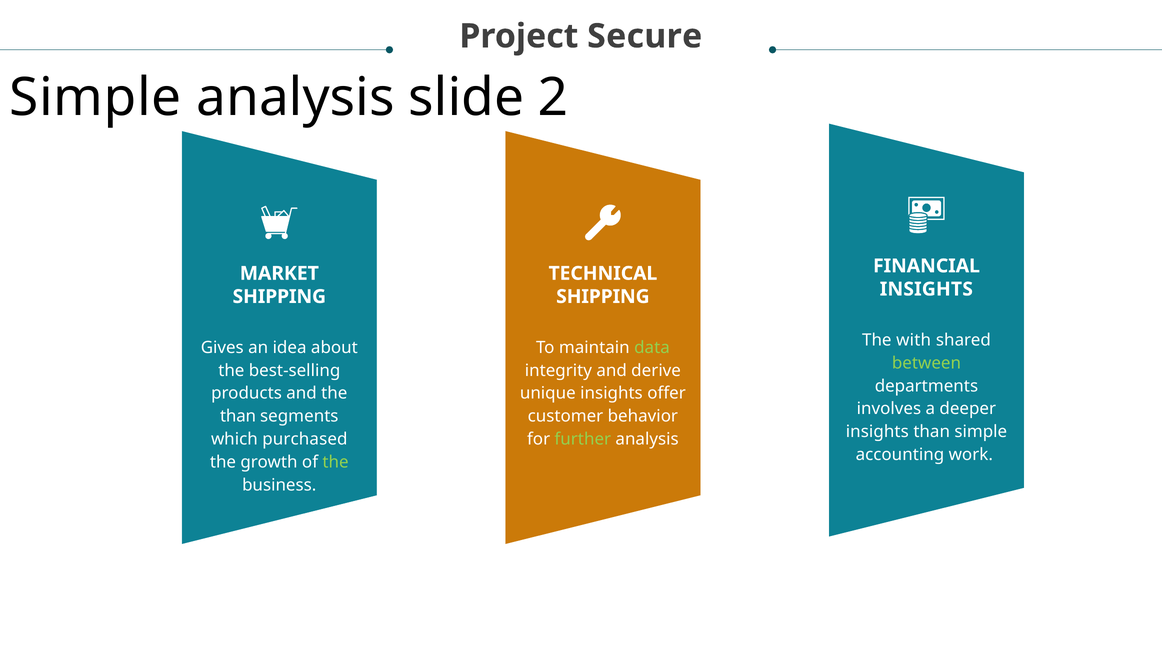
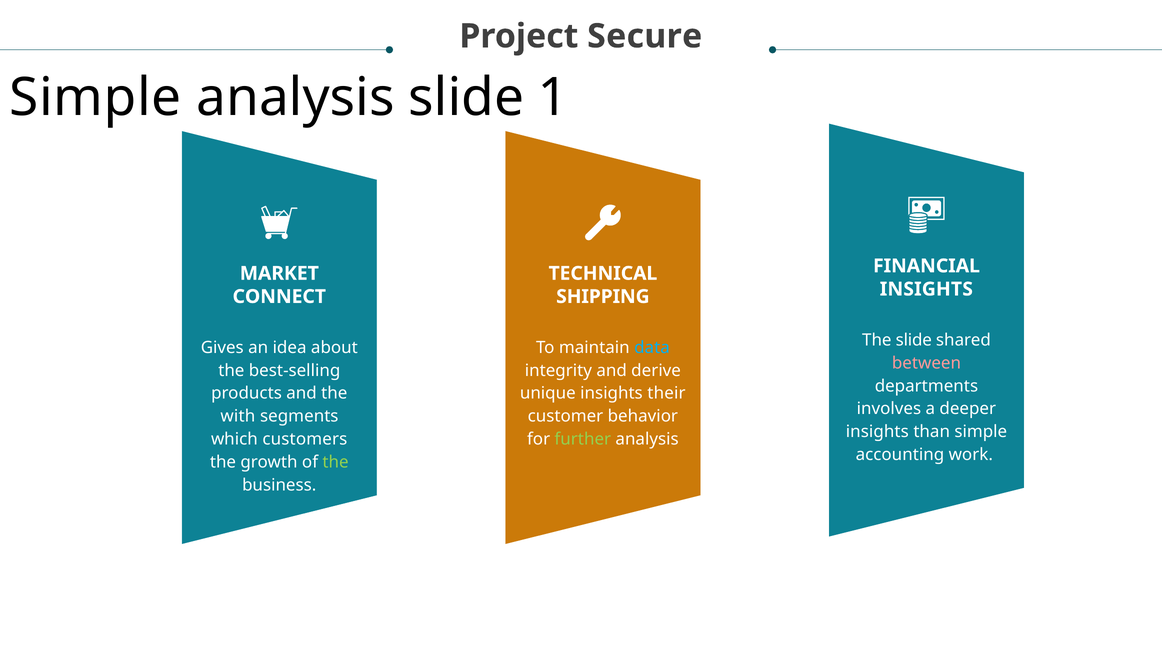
2: 2 -> 1
SHIPPING at (279, 297): SHIPPING -> CONNECT
The with: with -> slide
data colour: light green -> light blue
between colour: light green -> pink
offer: offer -> their
than at (238, 417): than -> with
purchased: purchased -> customers
